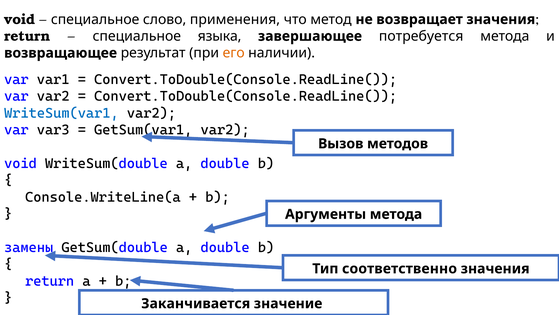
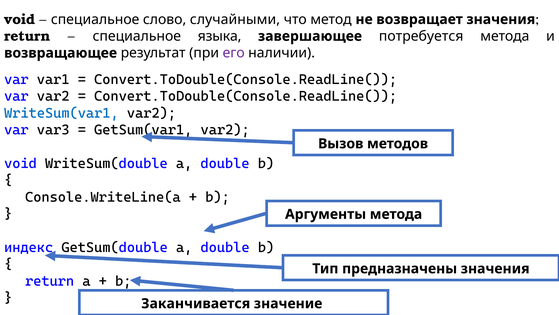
применения: применения -> случайными
его colour: orange -> purple
замены: замены -> индекс
соответственно: соответственно -> предназначены
